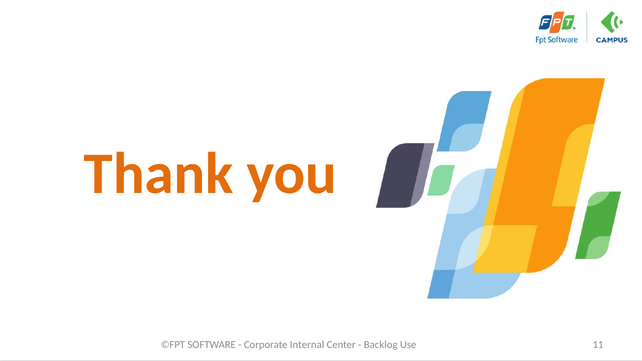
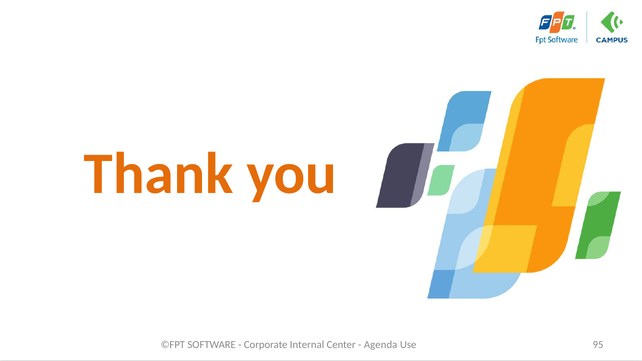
Backlog: Backlog -> Agenda
11: 11 -> 95
